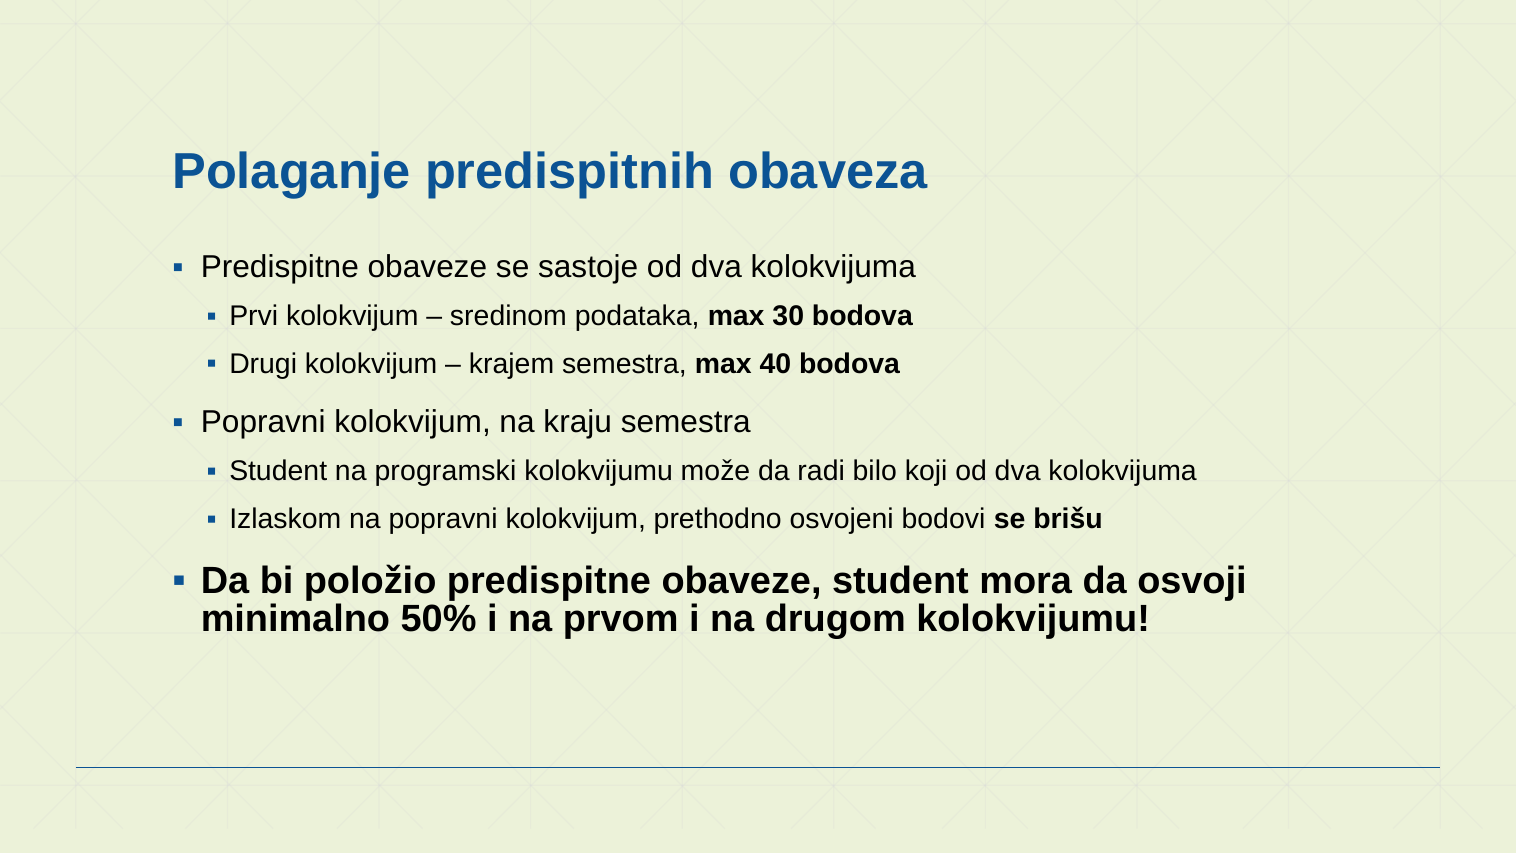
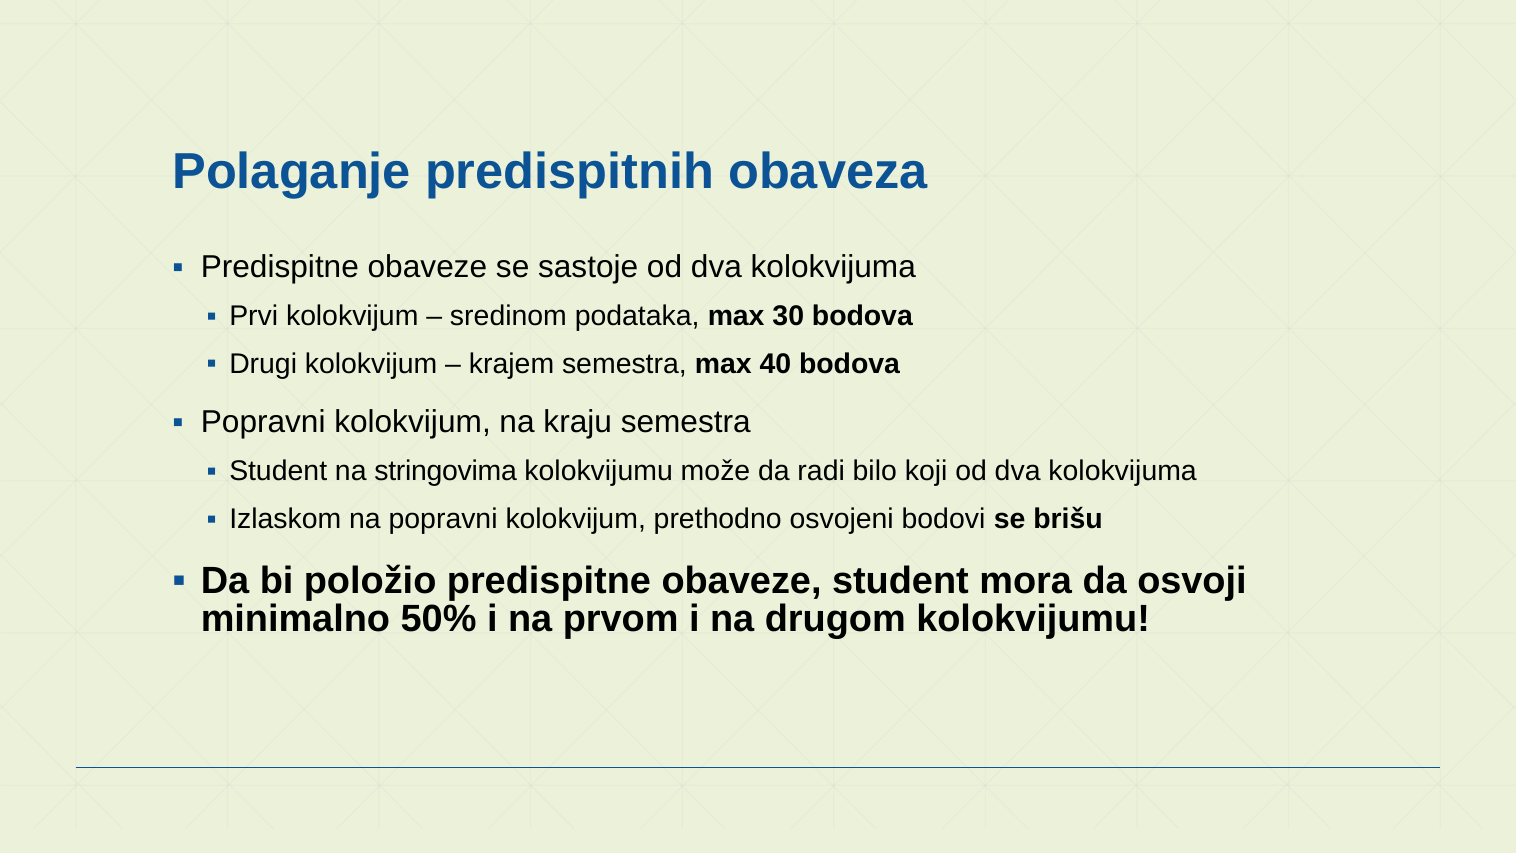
programski: programski -> stringovima
